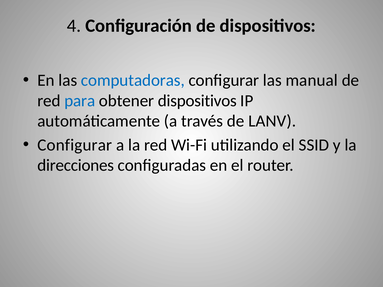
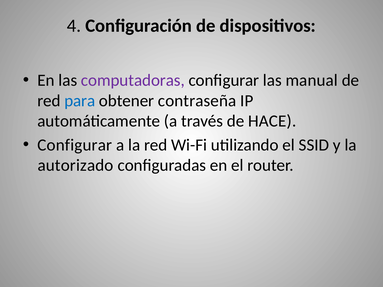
computadoras colour: blue -> purple
obtener dispositivos: dispositivos -> contraseña
LANV: LANV -> HACE
direcciones: direcciones -> autorizado
